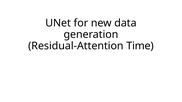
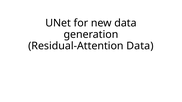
Residual-Attention Time: Time -> Data
